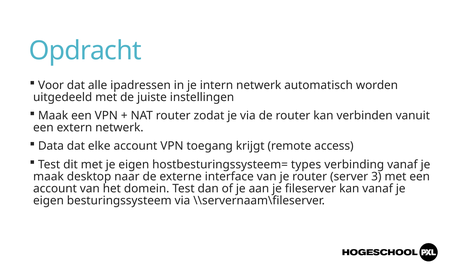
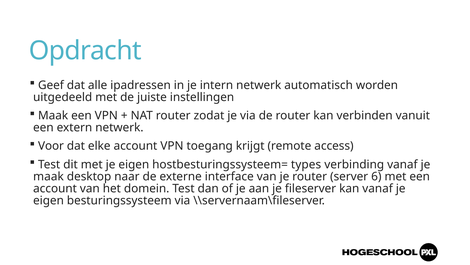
Voor: Voor -> Geef
Data: Data -> Voor
3: 3 -> 6
